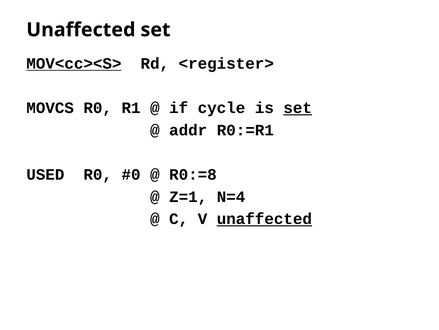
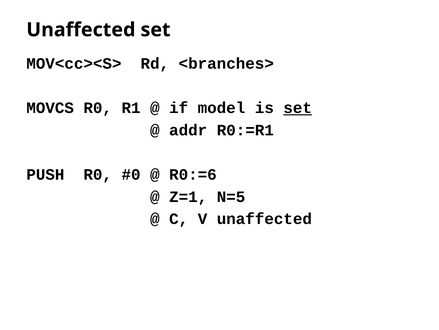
MOV<cc><S> underline: present -> none
<register>: <register> -> <branches>
cycle: cycle -> model
USED: USED -> PUSH
R0:=8: R0:=8 -> R0:=6
N=4: N=4 -> N=5
unaffected at (264, 219) underline: present -> none
